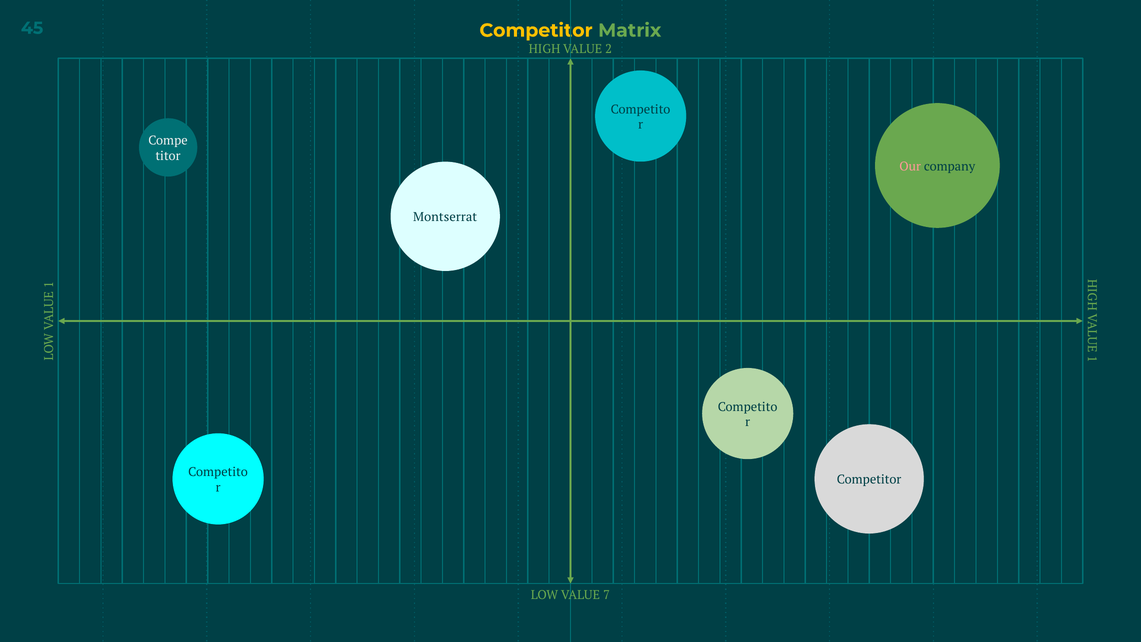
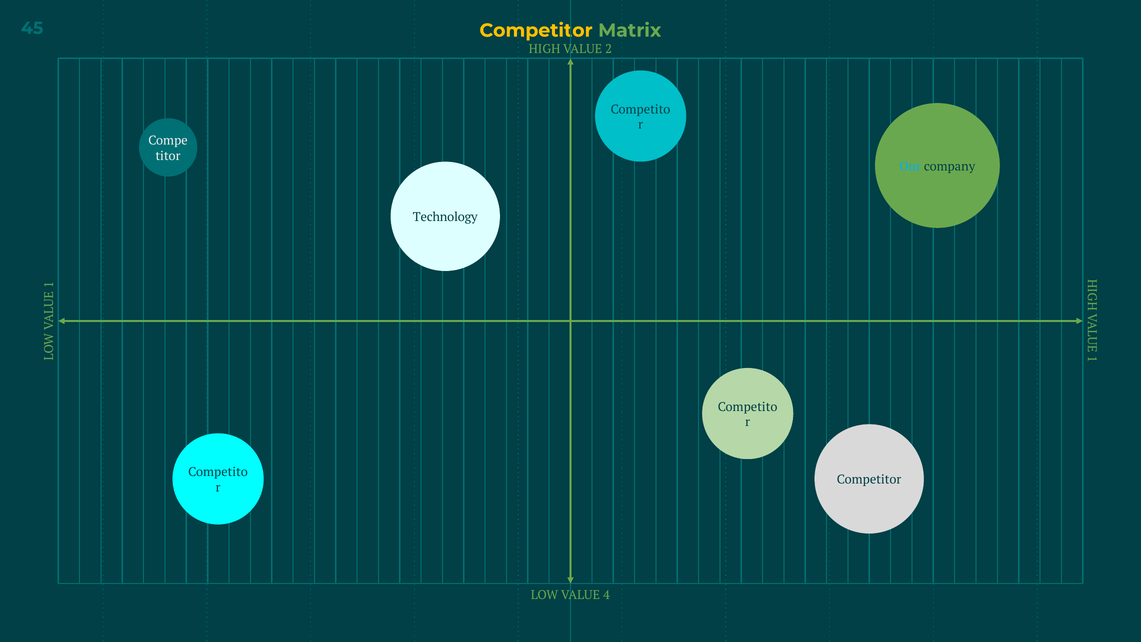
Our colour: pink -> light blue
Montserrat: Montserrat -> Technology
7: 7 -> 4
